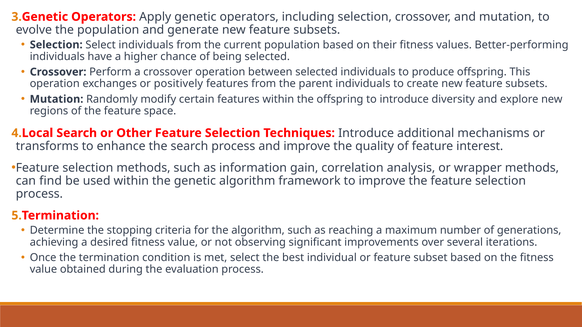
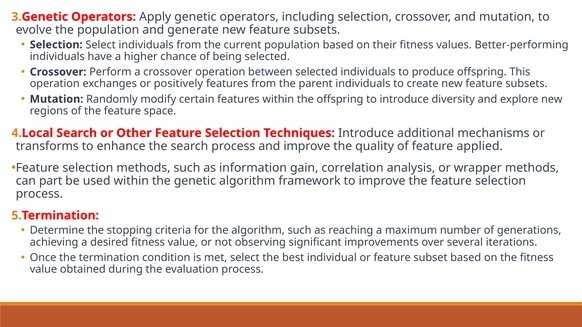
interest: interest -> applied
find: find -> part
